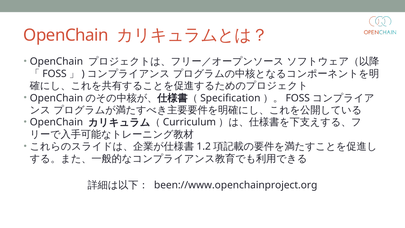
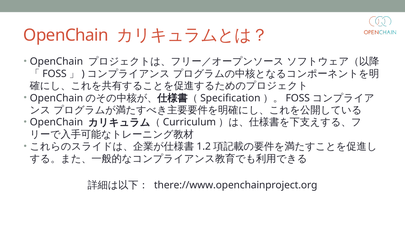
been://www.openchainproject.org: been://www.openchainproject.org -> there://www.openchainproject.org
